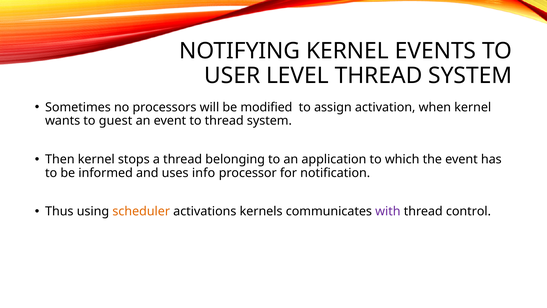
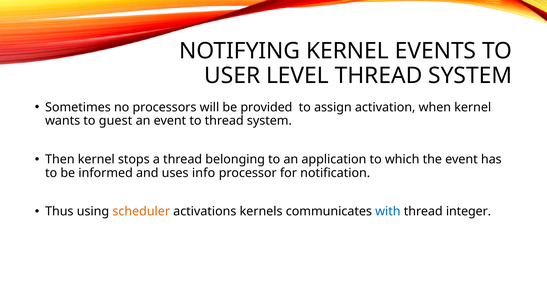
modified: modified -> provided
with colour: purple -> blue
control: control -> integer
